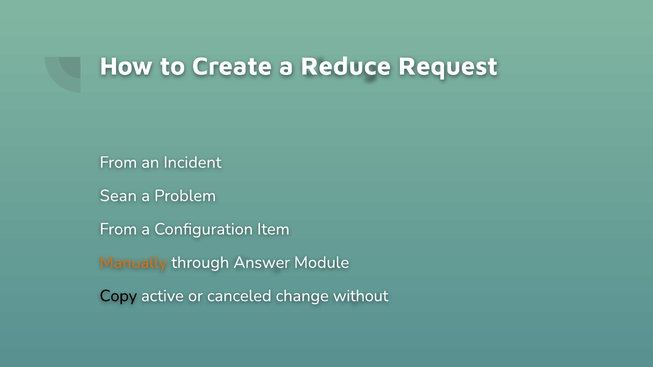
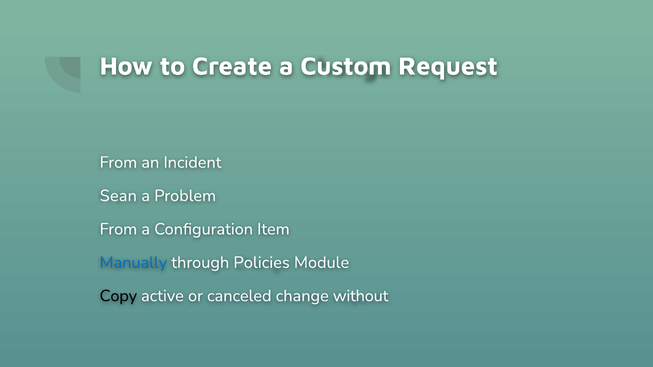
Reduce: Reduce -> Custom
Manually colour: orange -> blue
Answer: Answer -> Policies
